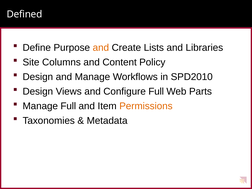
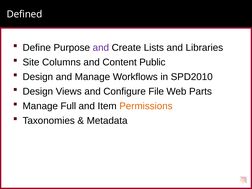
and at (101, 48) colour: orange -> purple
Policy: Policy -> Public
Configure Full: Full -> File
